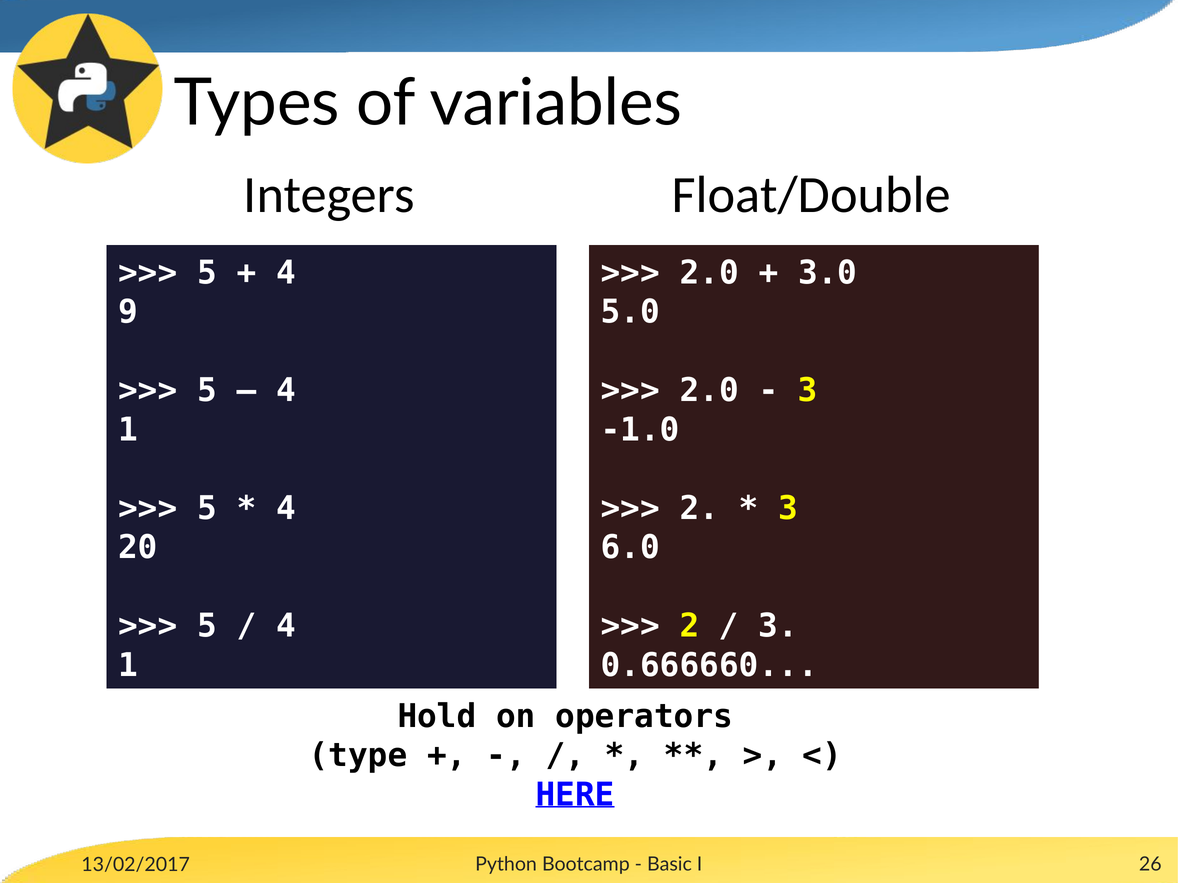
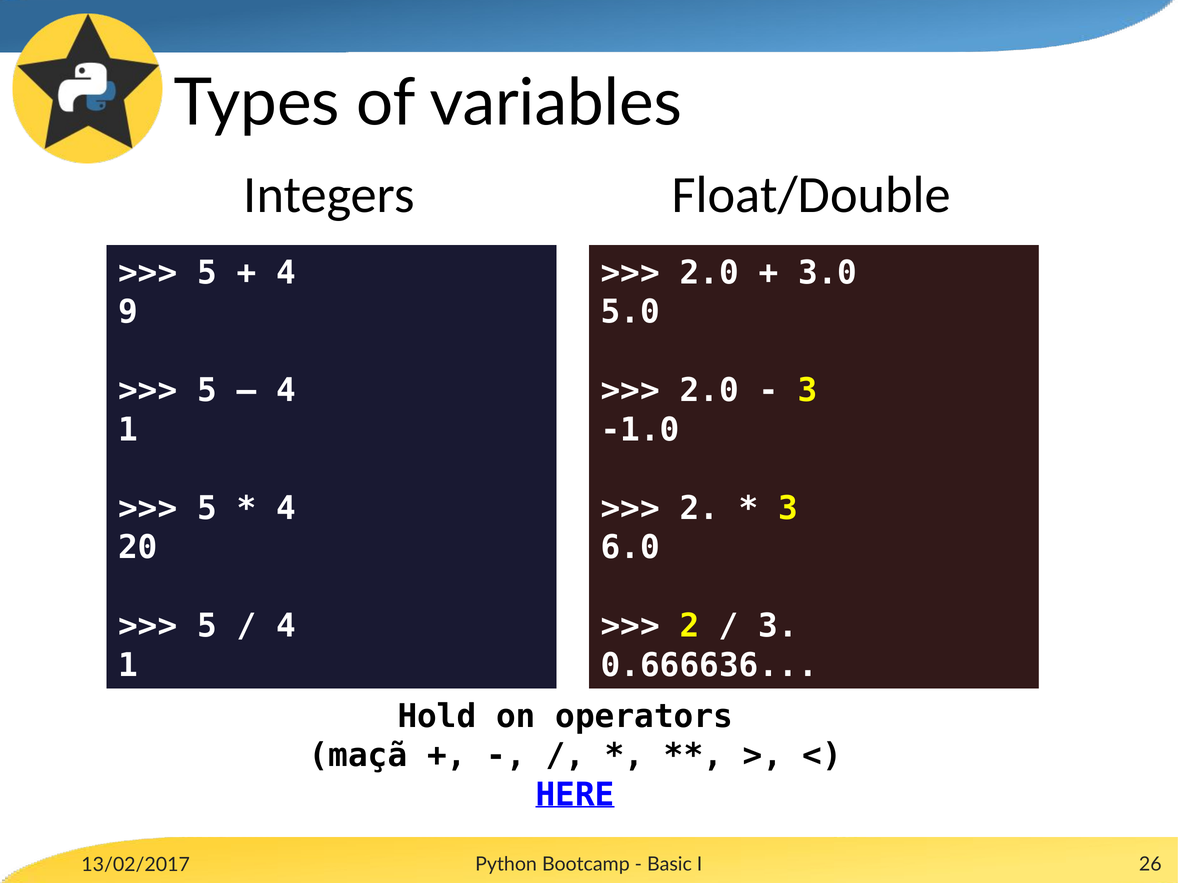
0.666660: 0.666660 -> 0.666636
type: type -> maçã
